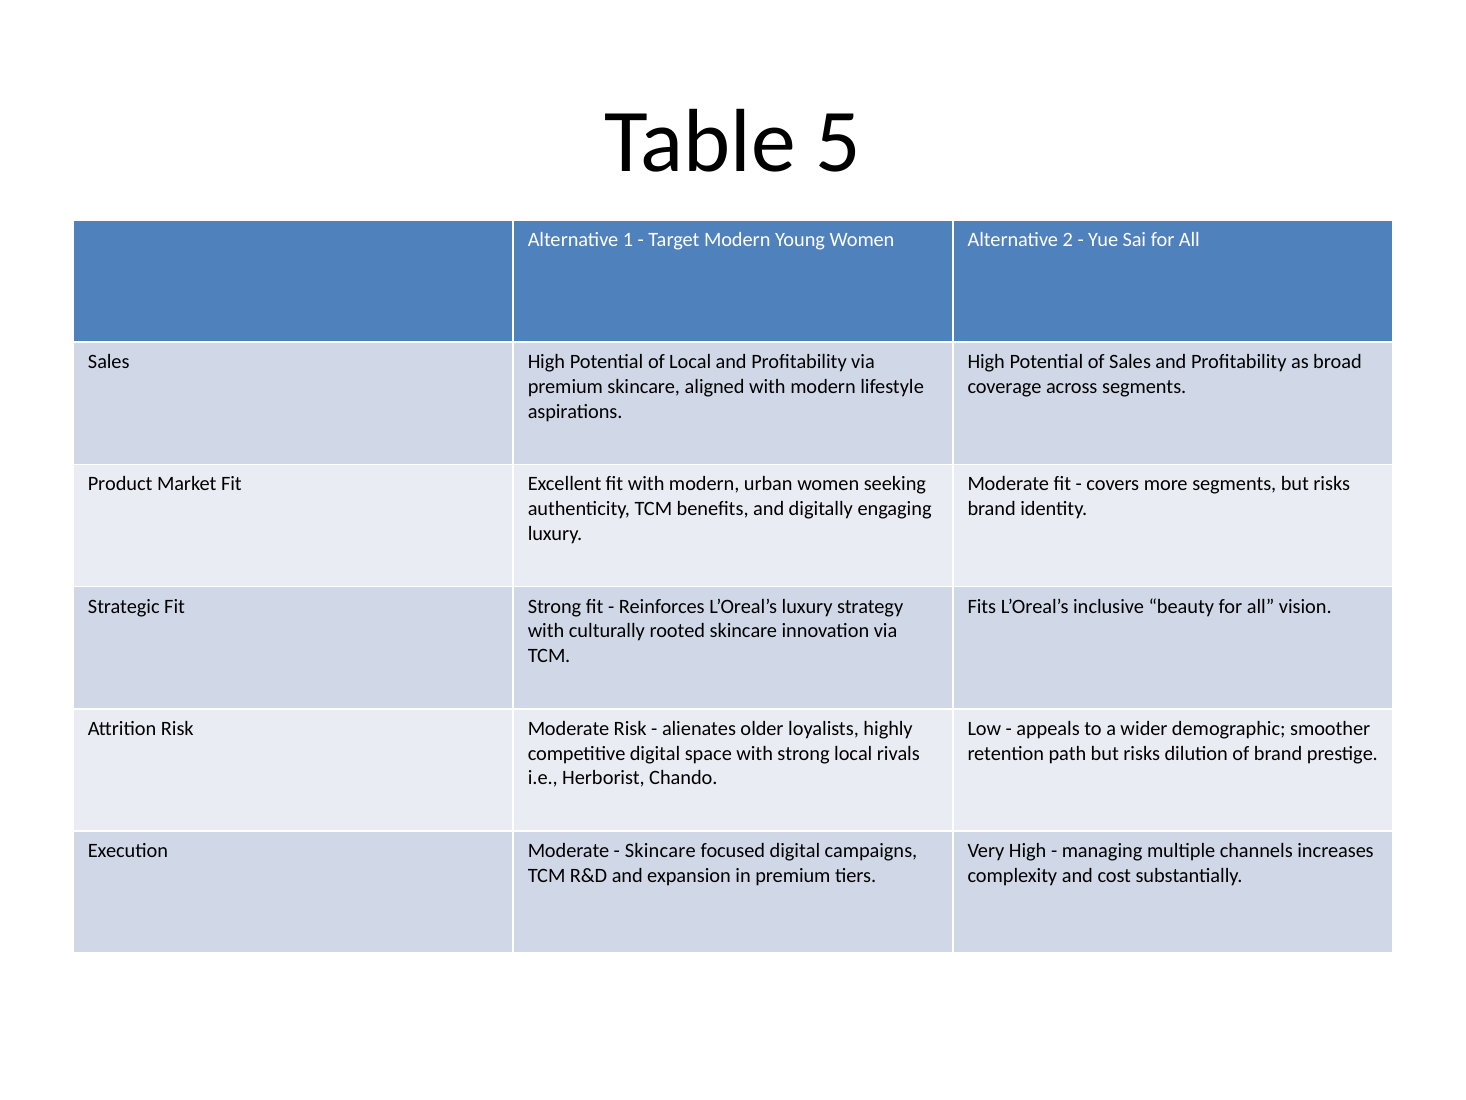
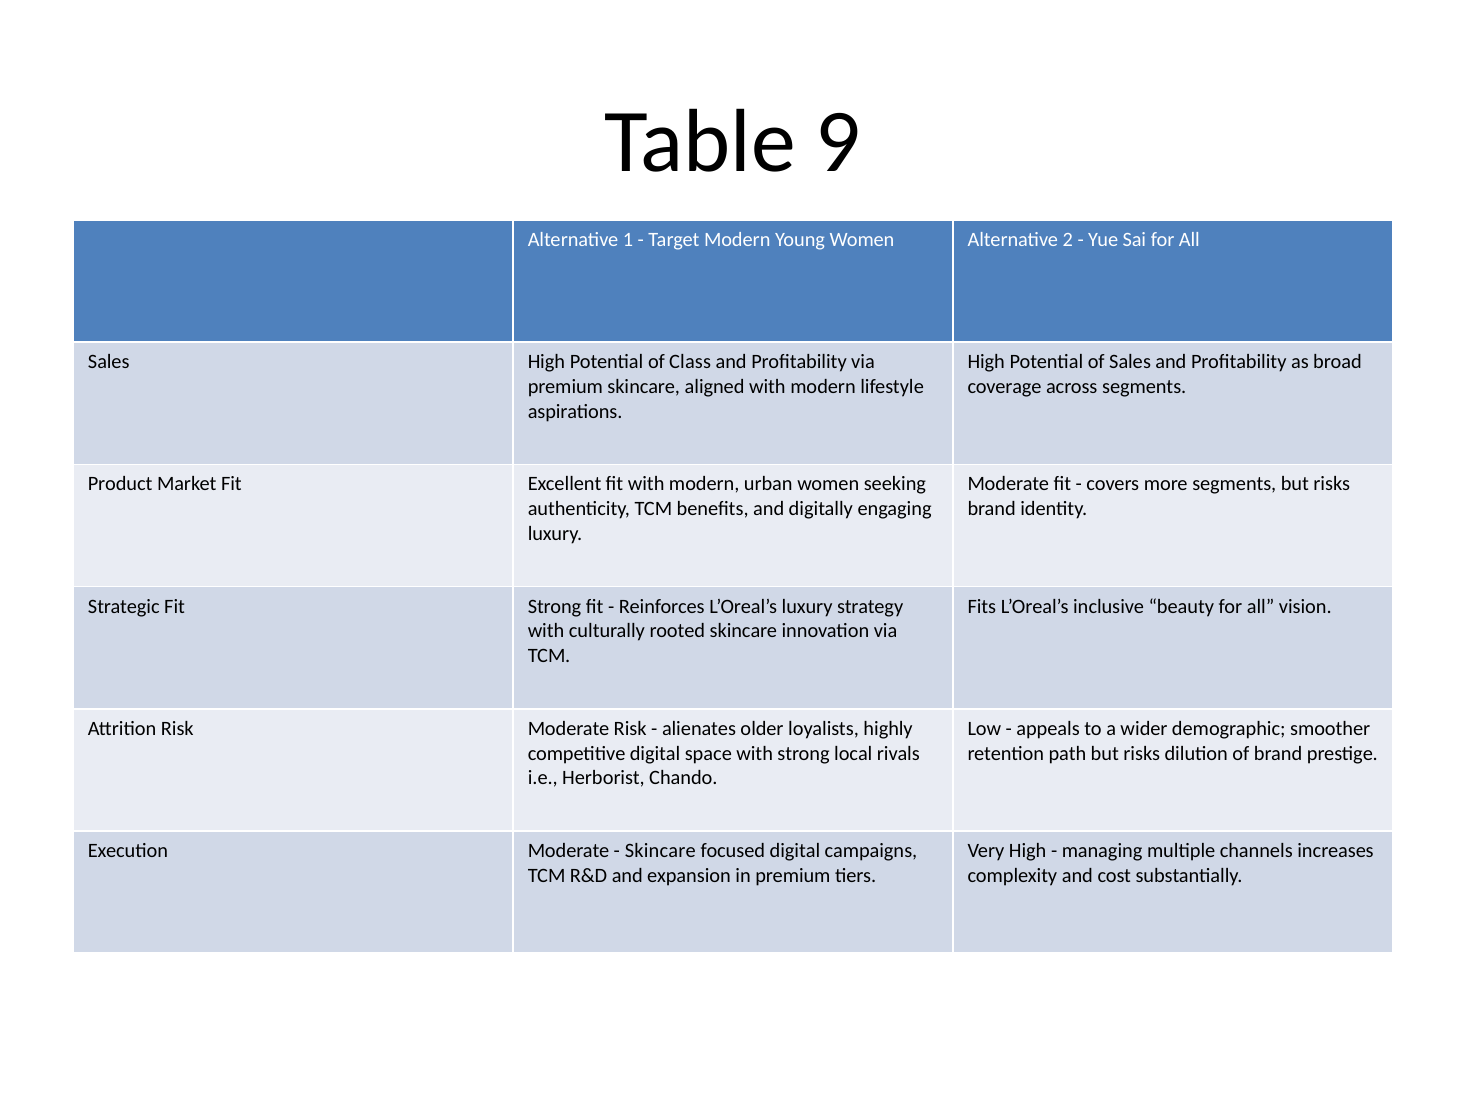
5: 5 -> 9
of Local: Local -> Class
